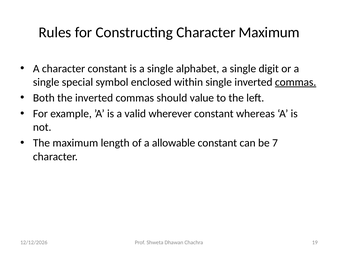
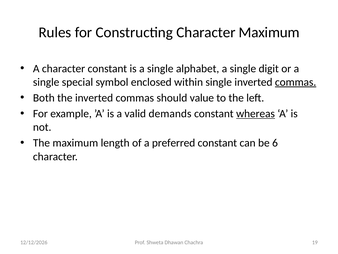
wherever: wherever -> demands
whereas underline: none -> present
allowable: allowable -> preferred
7: 7 -> 6
